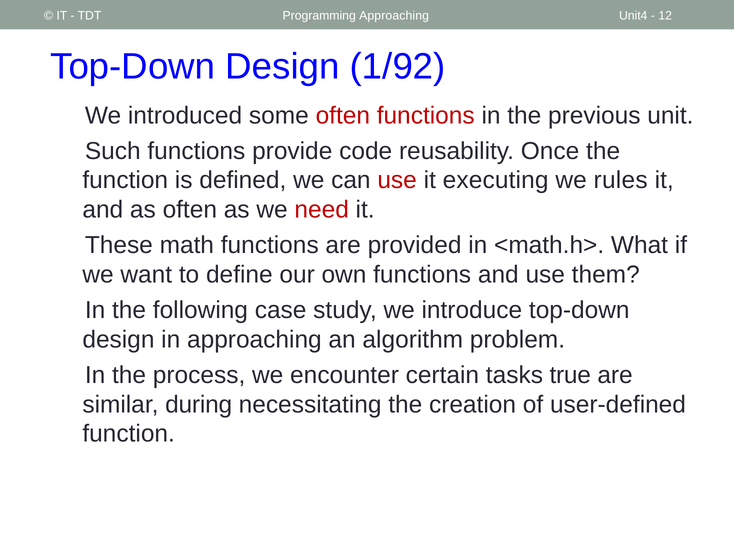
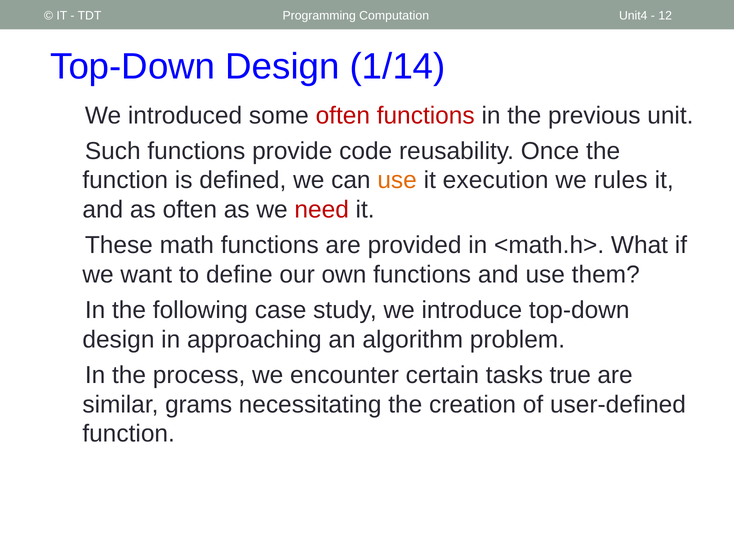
Programming Approaching: Approaching -> Computation
1/92: 1/92 -> 1/14
use at (397, 180) colour: red -> orange
executing: executing -> execution
during: during -> grams
